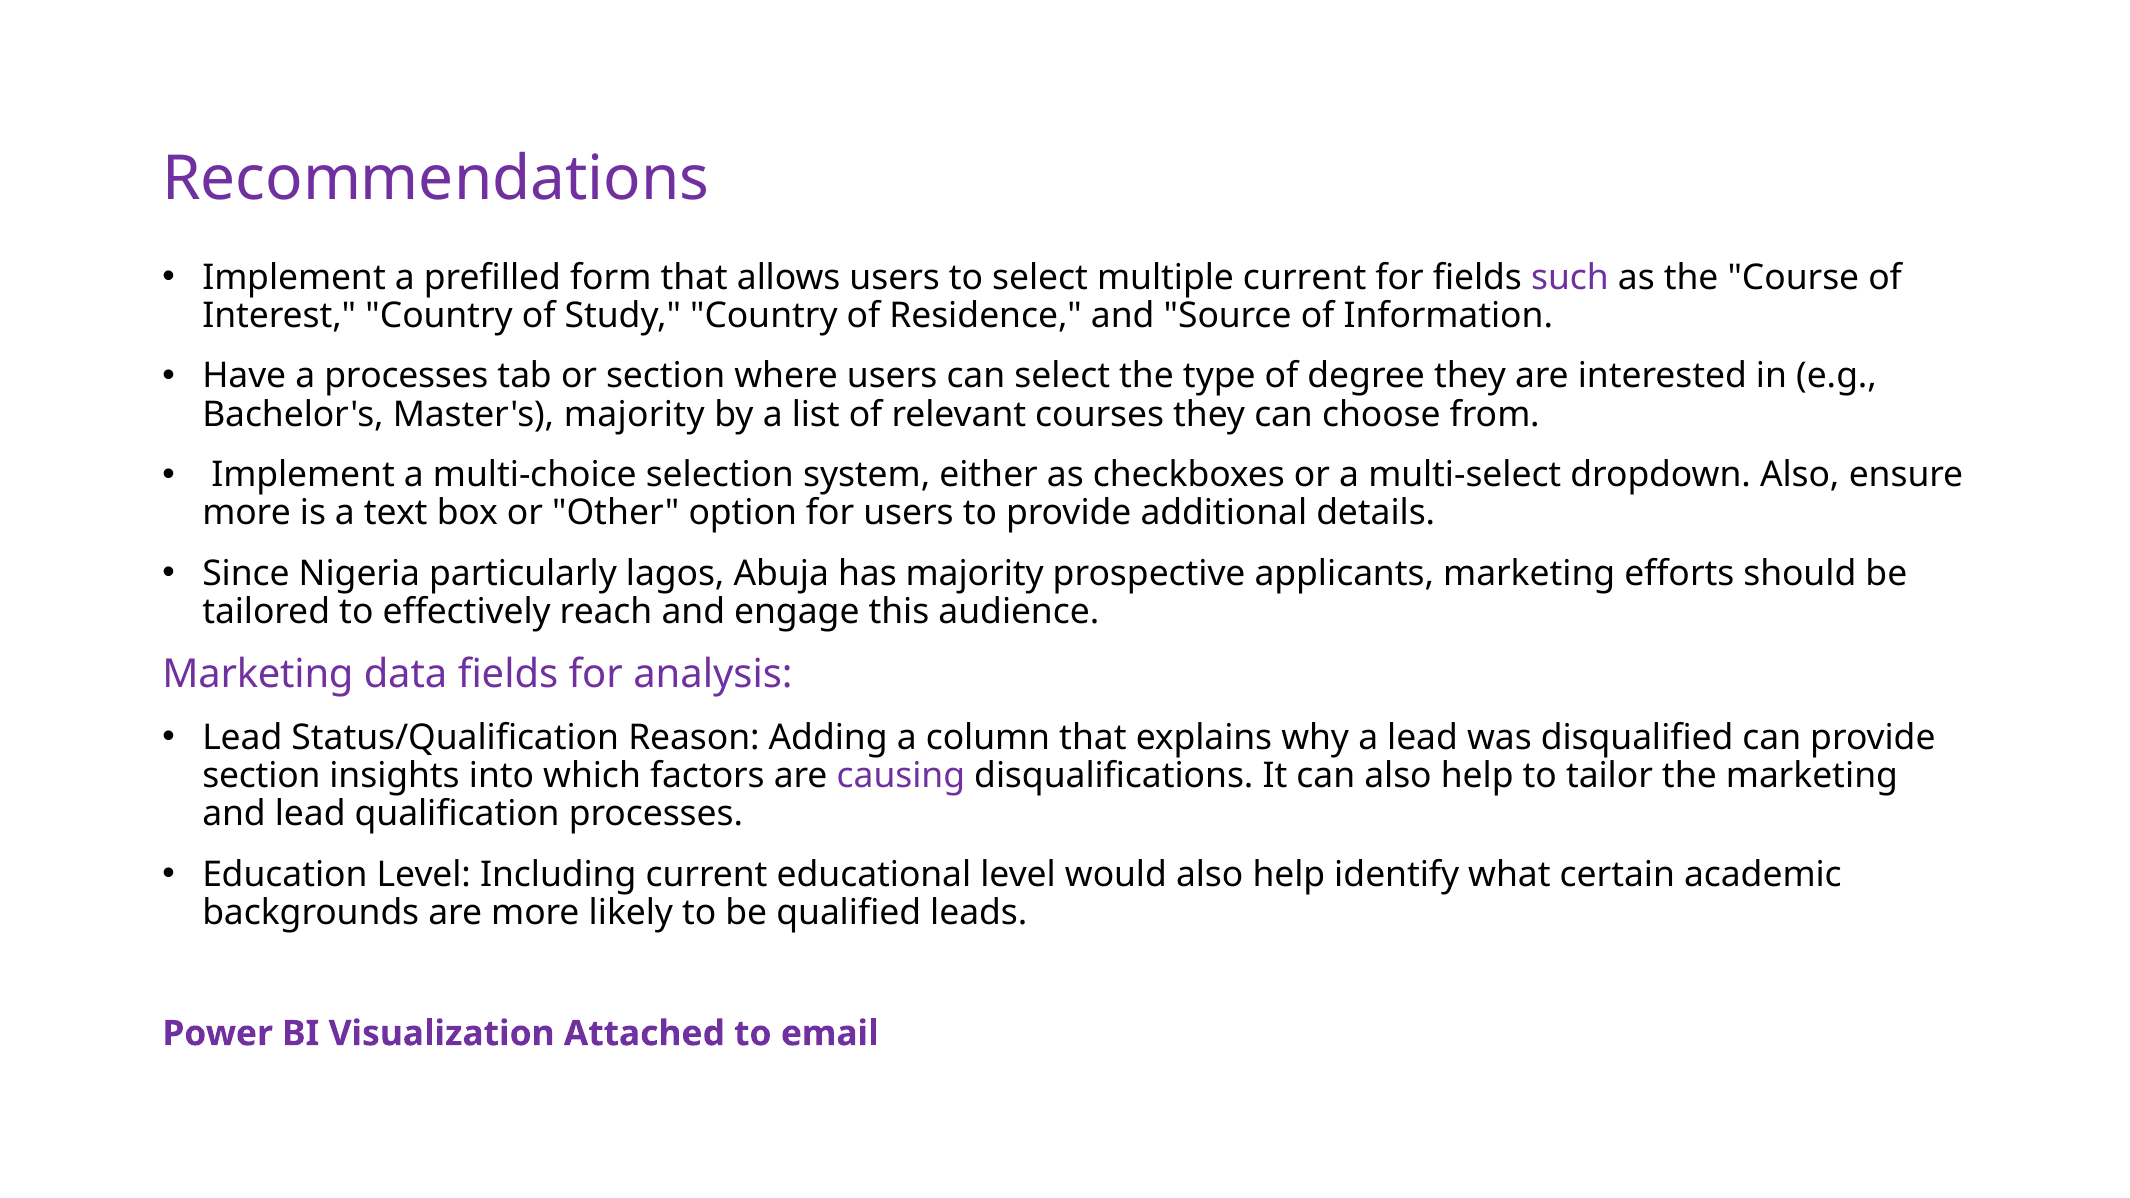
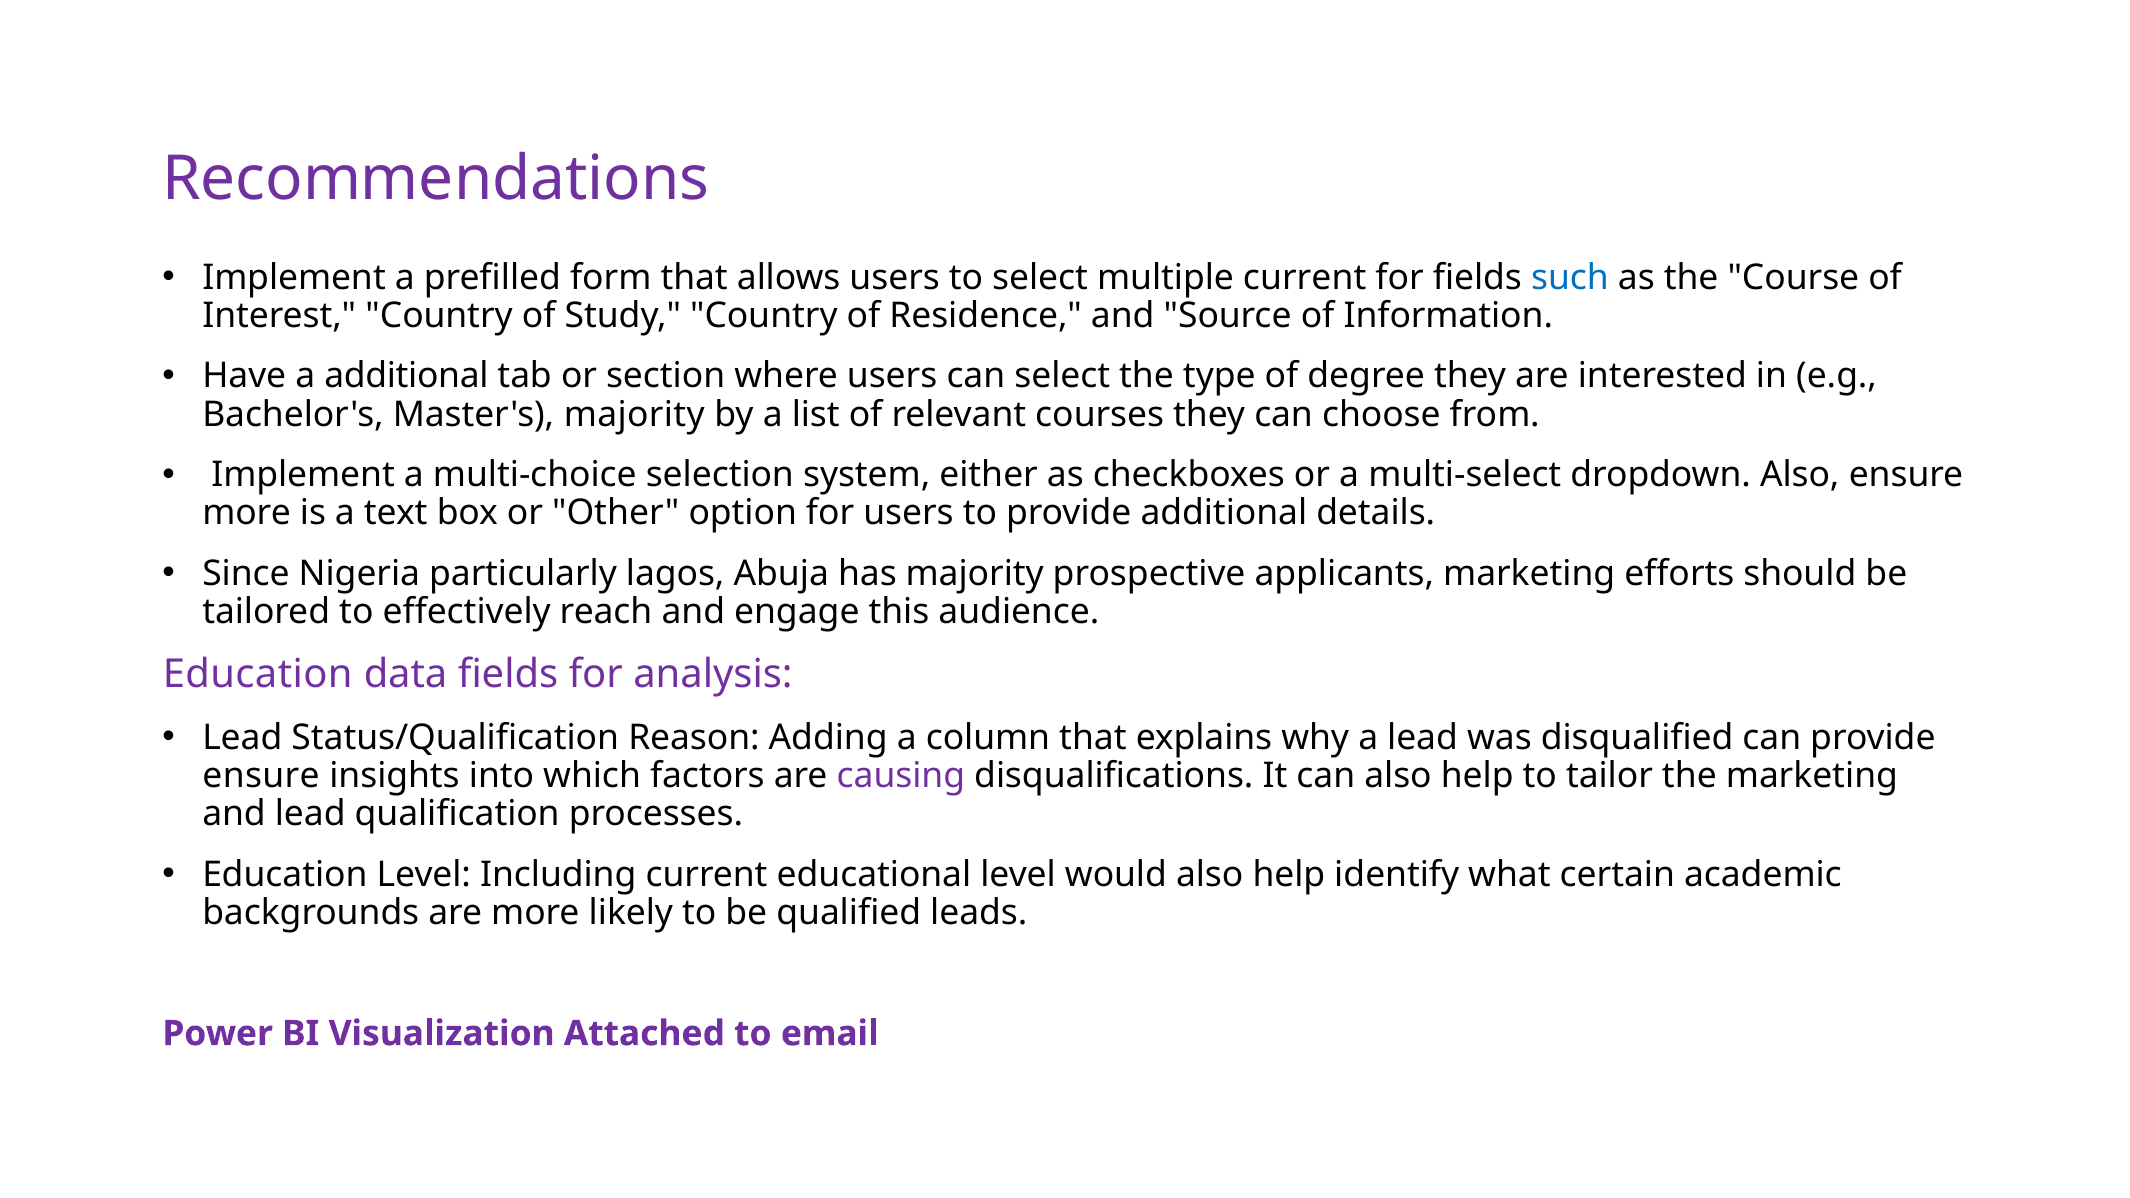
such colour: purple -> blue
a processes: processes -> additional
Marketing at (258, 675): Marketing -> Education
section at (261, 776): section -> ensure
